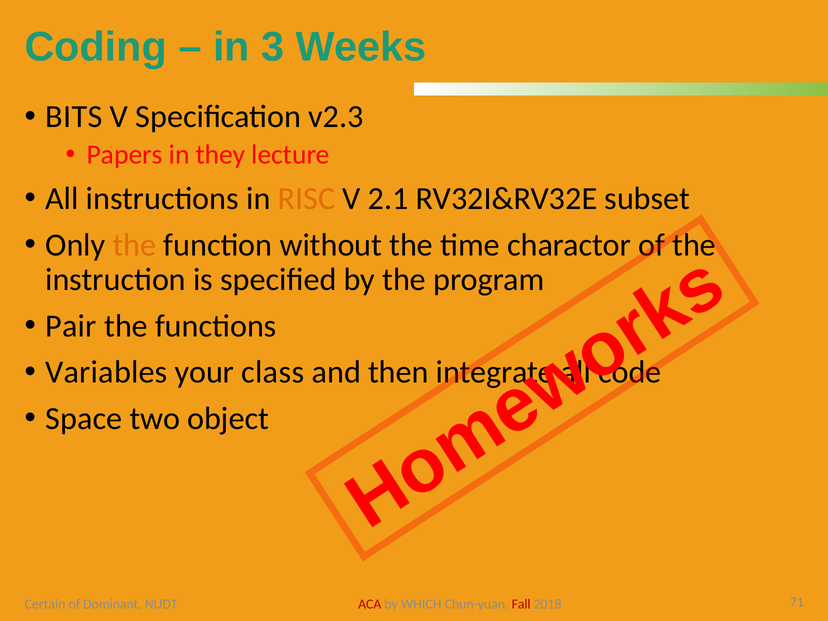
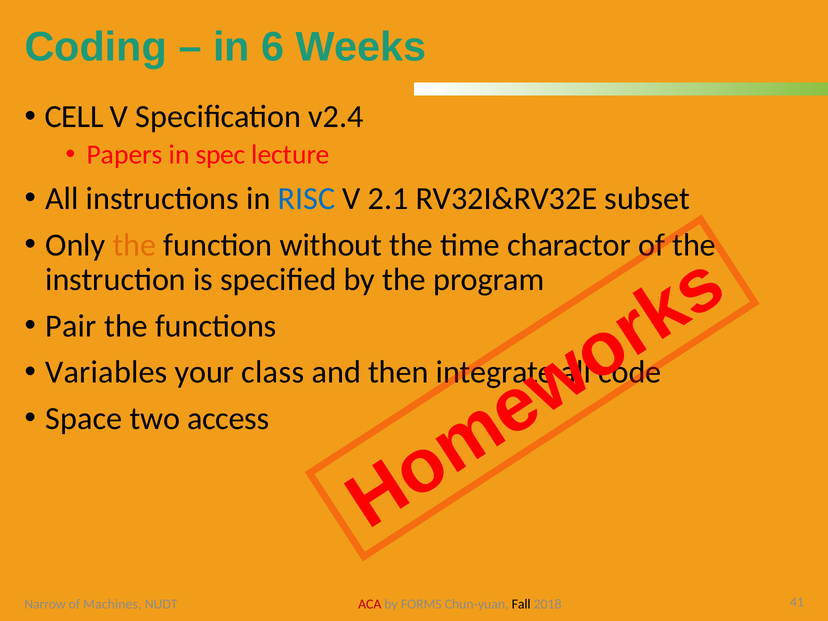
3: 3 -> 6
BITS: BITS -> CELL
v2.3: v2.3 -> v2.4
they: they -> spec
RISC colour: orange -> blue
object: object -> access
WHICH: WHICH -> FORMS
Fall colour: red -> black
71: 71 -> 41
Certain: Certain -> Narrow
Dominant: Dominant -> Machines
